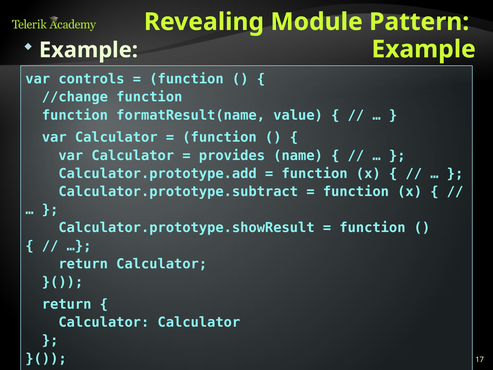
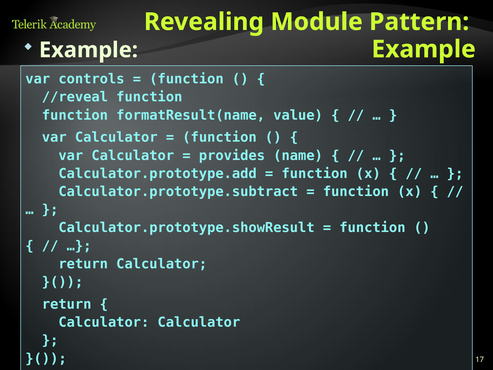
//change: //change -> //reveal
